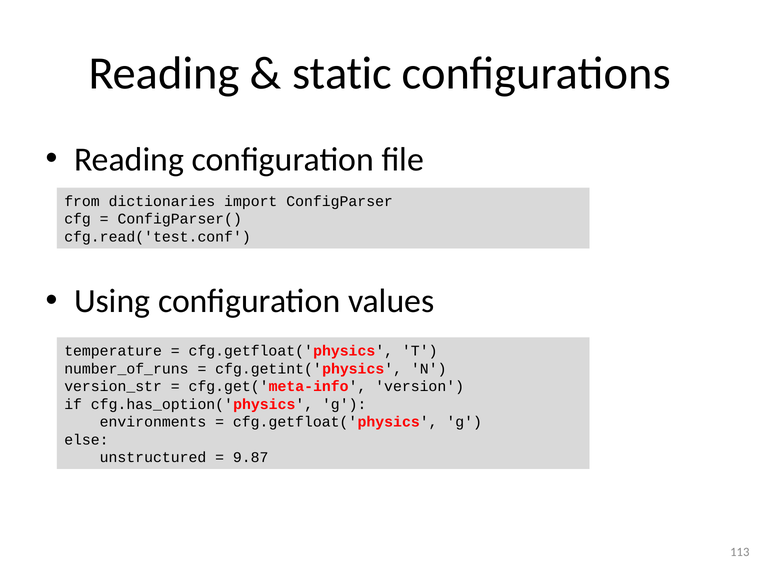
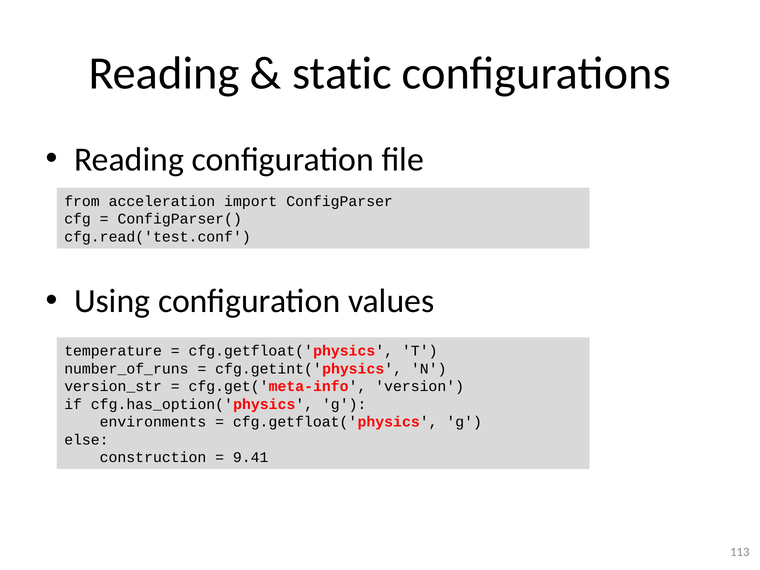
dictionaries: dictionaries -> acceleration
unstructured: unstructured -> construction
9.87: 9.87 -> 9.41
